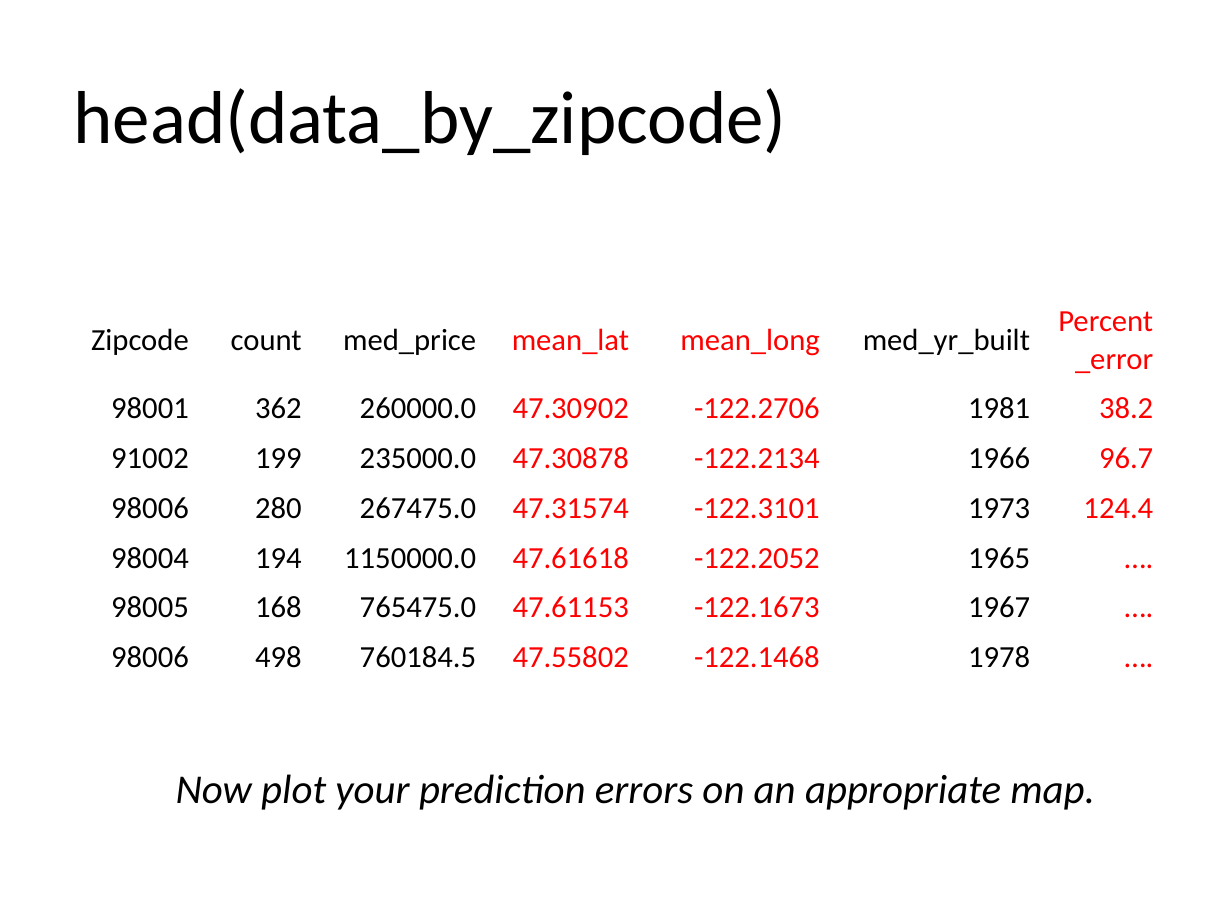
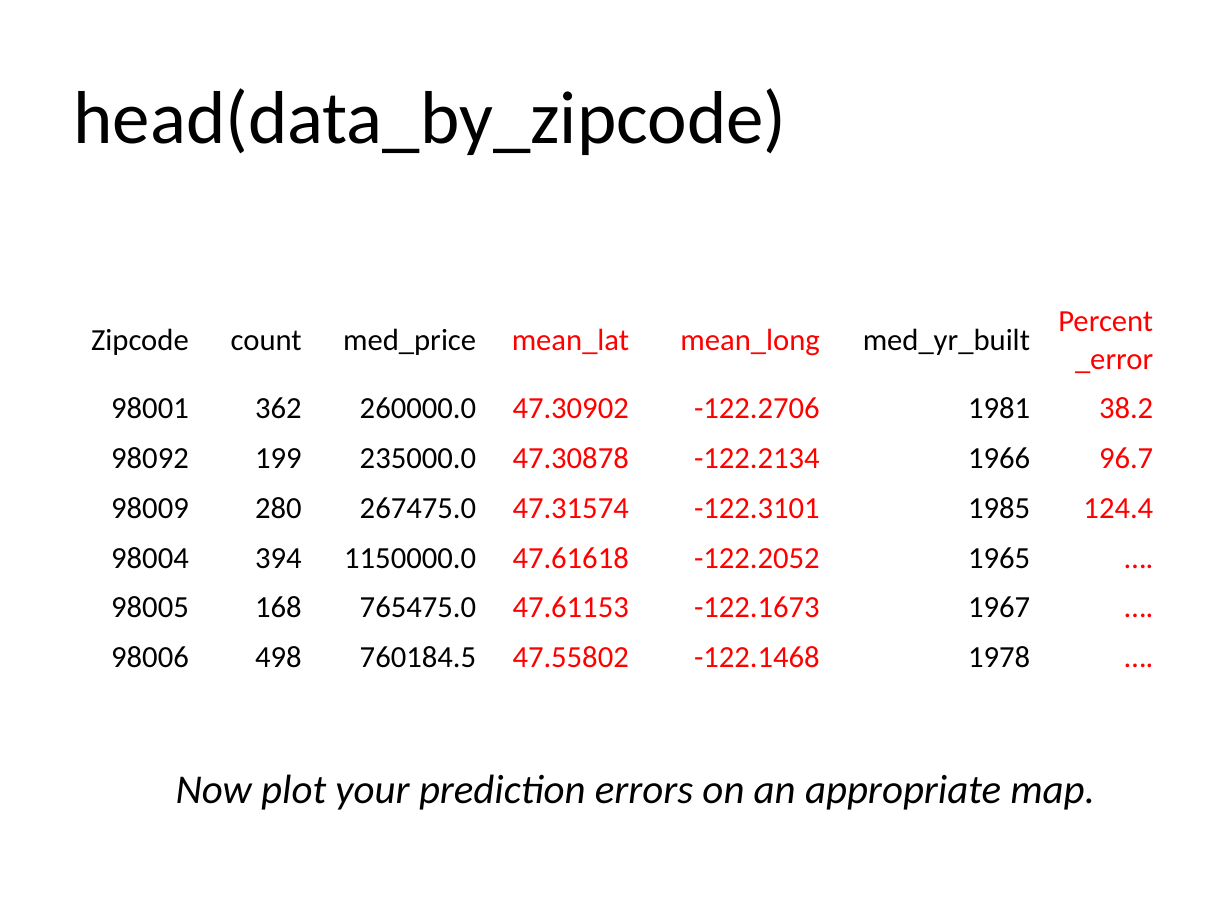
91002: 91002 -> 98092
98006 at (150, 508): 98006 -> 98009
1973: 1973 -> 1985
194: 194 -> 394
